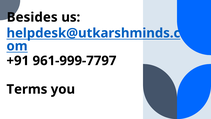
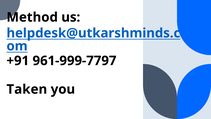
Besides: Besides -> Method
Terms: Terms -> Taken
